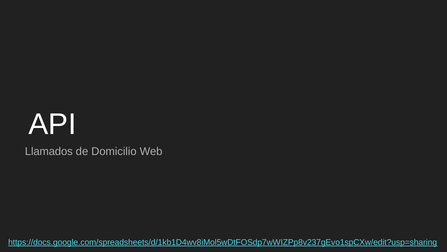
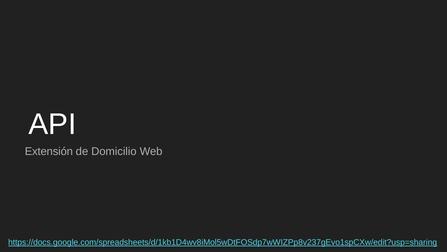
Llamados: Llamados -> Extensión
